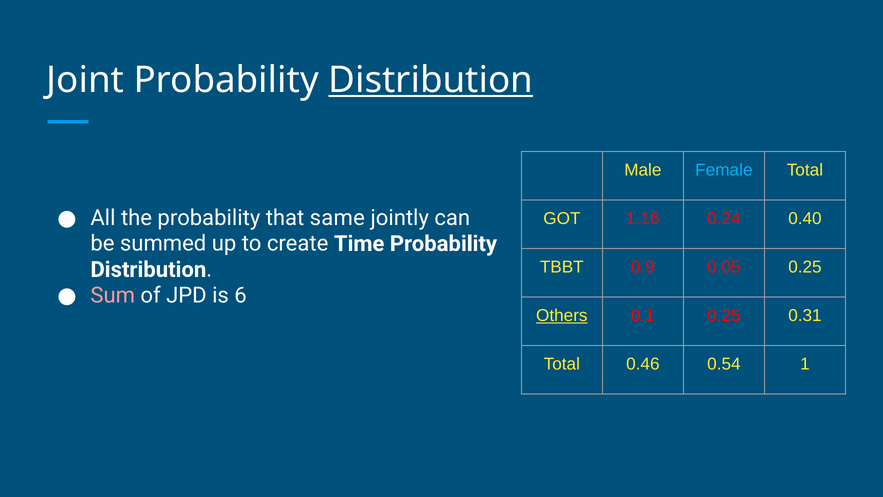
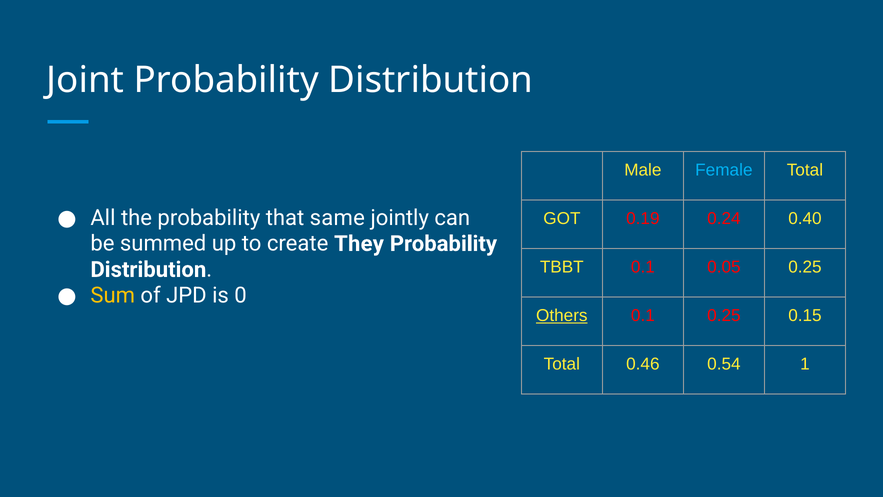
Distribution at (431, 80) underline: present -> none
1.16: 1.16 -> 0.19
Time: Time -> They
TBBT 0.9: 0.9 -> 0.1
Sum colour: pink -> yellow
6: 6 -> 0
0.31: 0.31 -> 0.15
